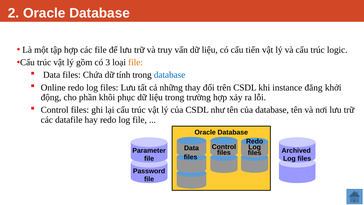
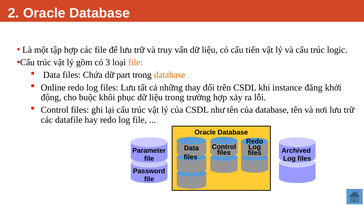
tính: tính -> part
database at (170, 75) colour: blue -> orange
phần: phần -> buộc
